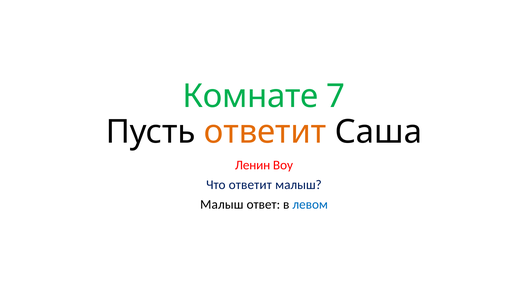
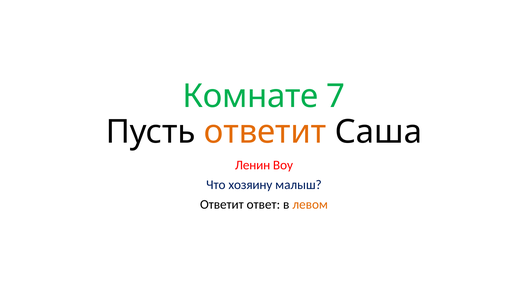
Что ответит: ответит -> хозяину
Малыш at (222, 205): Малыш -> Ответит
левом colour: blue -> orange
